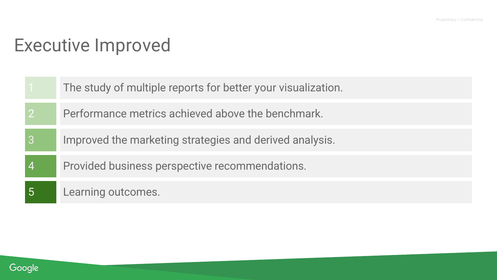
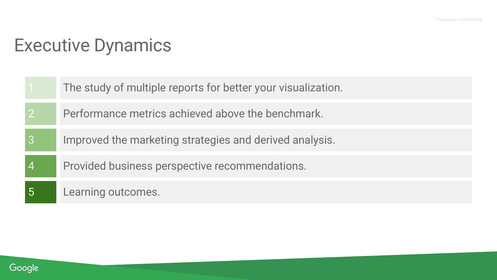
Executive Improved: Improved -> Dynamics
